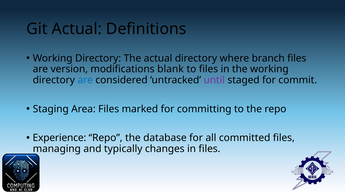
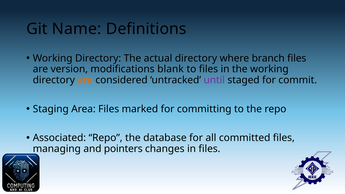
Git Actual: Actual -> Name
are at (85, 80) colour: blue -> orange
Experience: Experience -> Associated
typically: typically -> pointers
